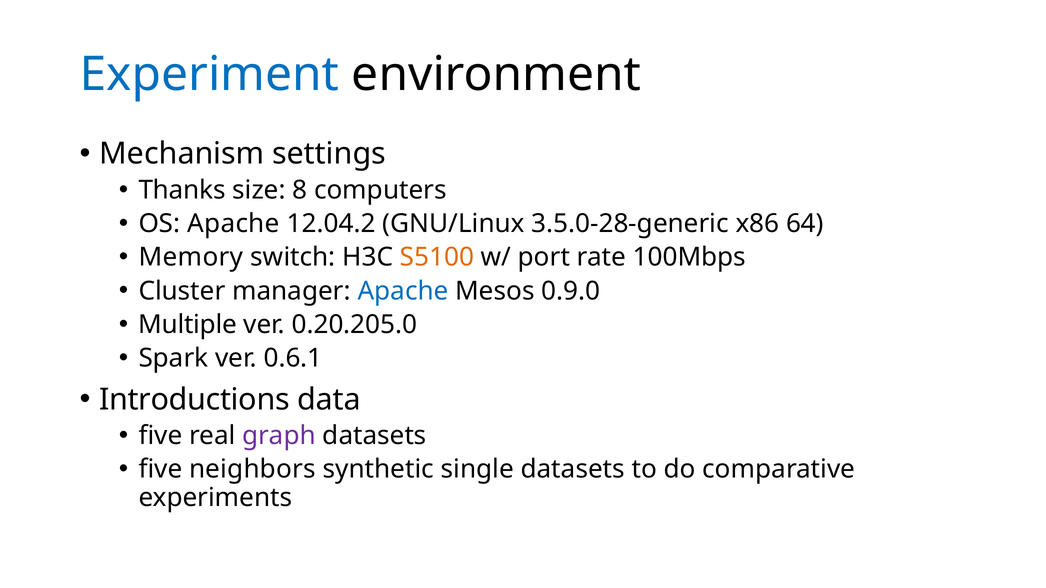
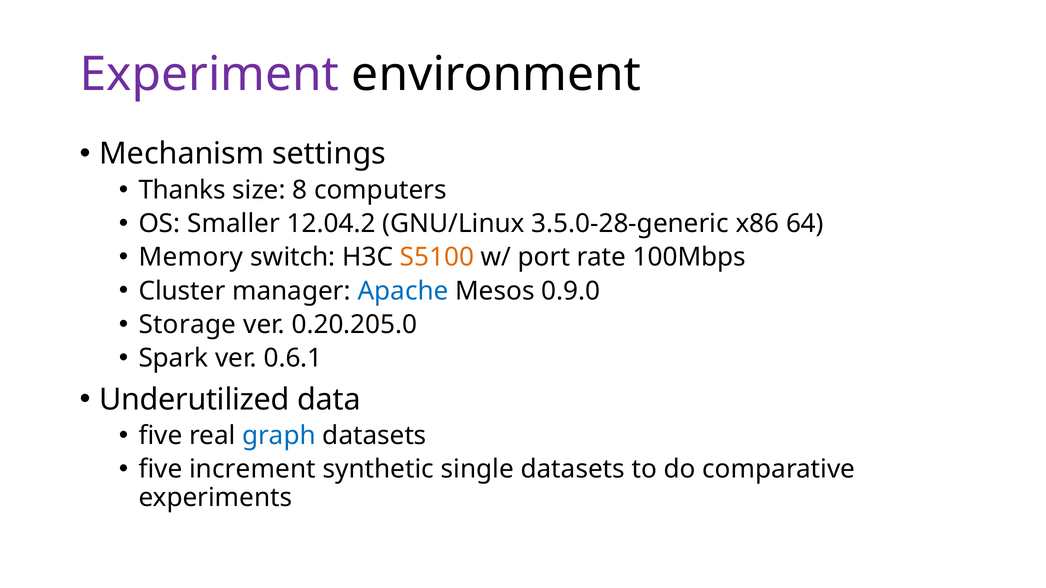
Experiment colour: blue -> purple
OS Apache: Apache -> Smaller
Multiple: Multiple -> Storage
Introductions: Introductions -> Underutilized
graph colour: purple -> blue
neighbors: neighbors -> increment
